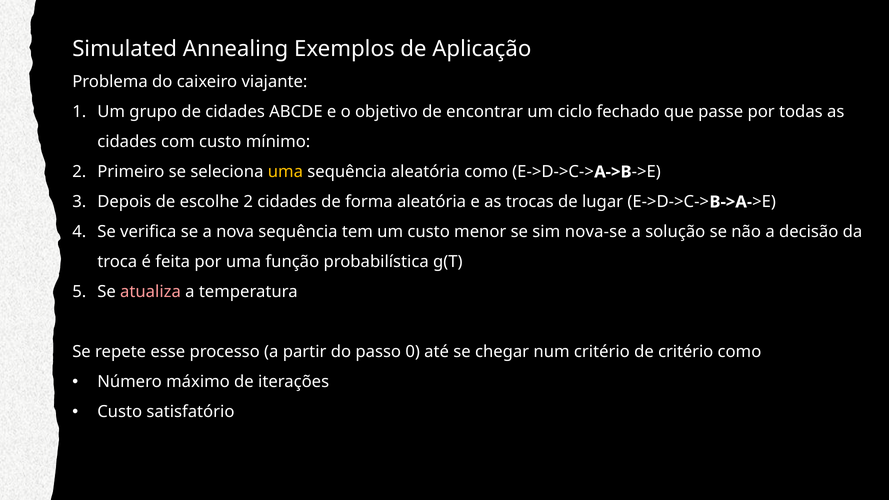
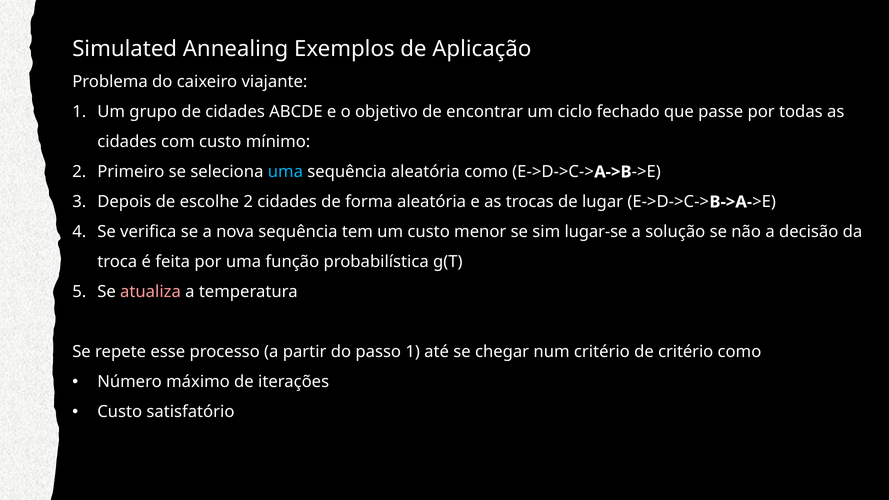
uma at (285, 172) colour: yellow -> light blue
nova-se: nova-se -> lugar-se
passo 0: 0 -> 1
